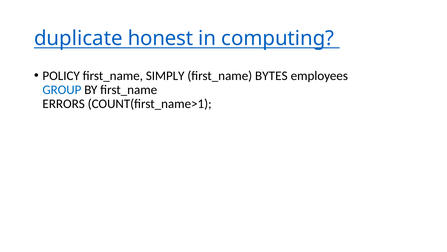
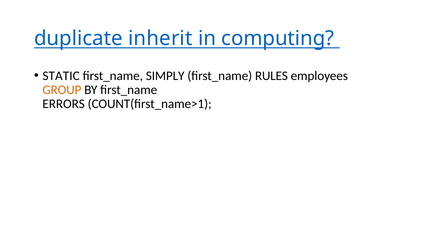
honest: honest -> inherit
POLICY: POLICY -> STATIC
BYTES: BYTES -> RULES
GROUP colour: blue -> orange
